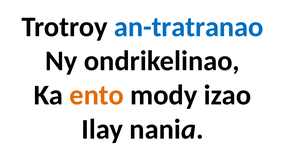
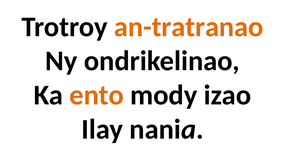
an-tratranao colour: blue -> orange
